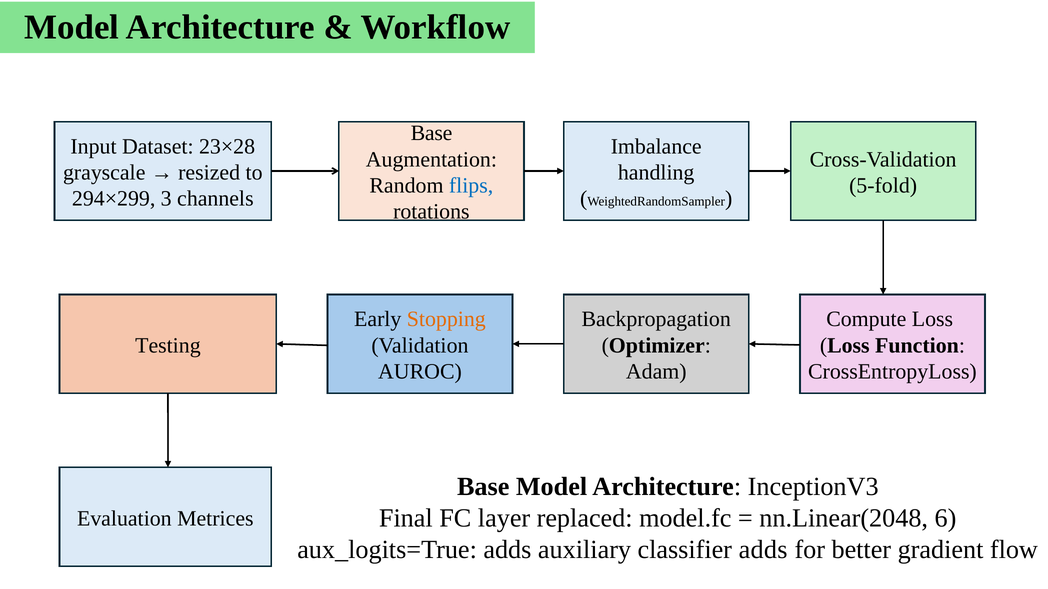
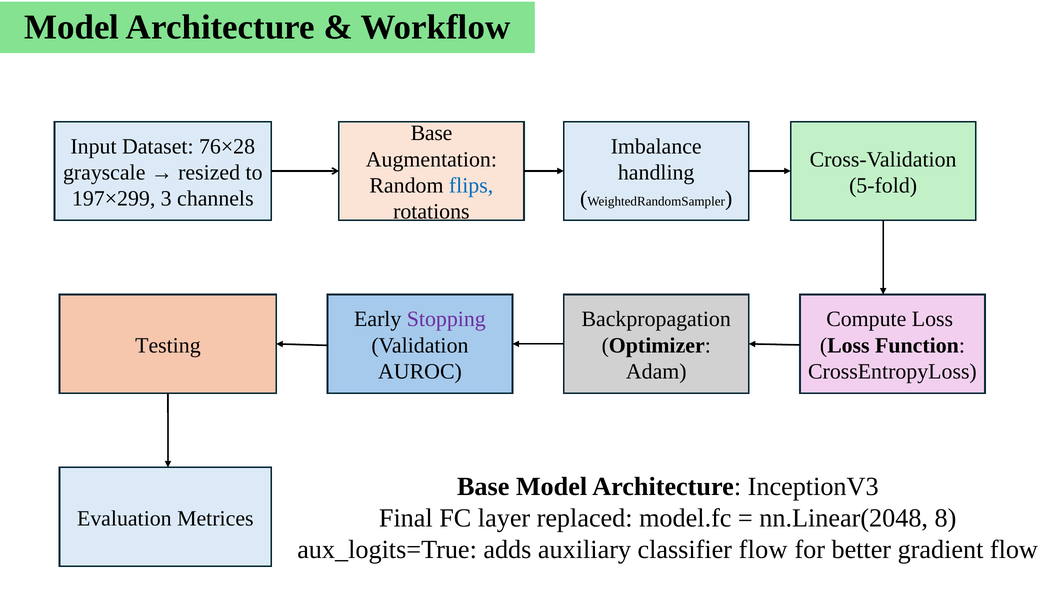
23×28: 23×28 -> 76×28
294×299: 294×299 -> 197×299
Stopping colour: orange -> purple
6: 6 -> 8
classifier adds: adds -> flow
